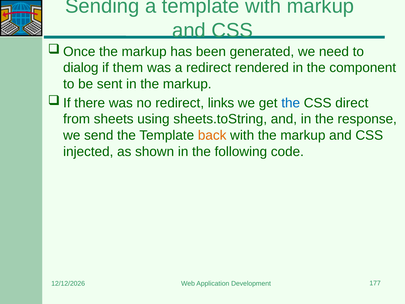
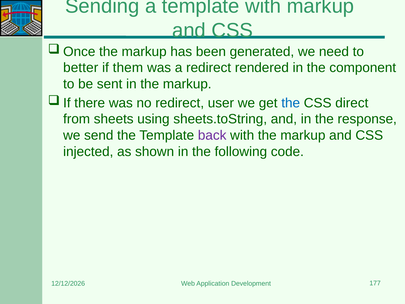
dialog: dialog -> better
links: links -> user
back colour: orange -> purple
